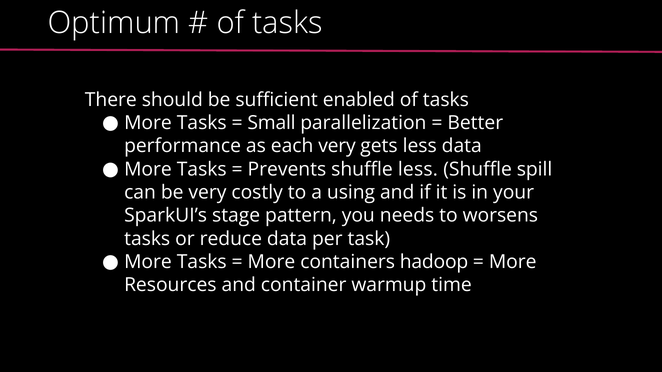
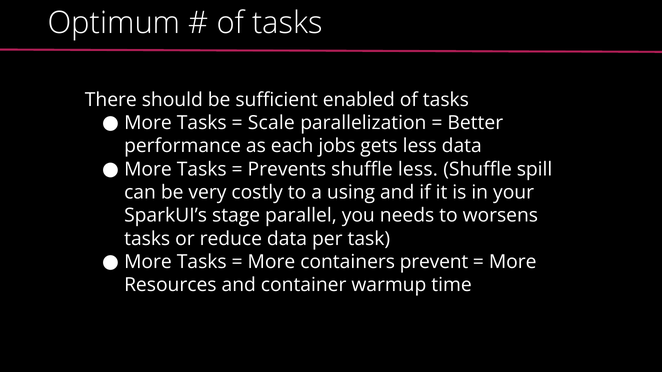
Small: Small -> Scale
each very: very -> jobs
pattern: pattern -> parallel
hadoop: hadoop -> prevent
